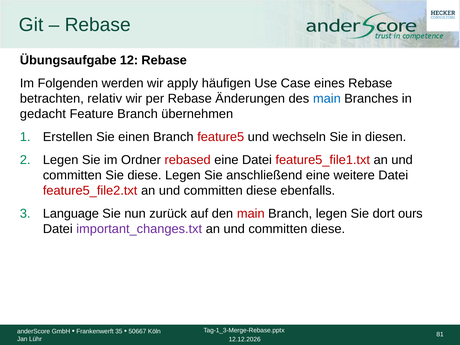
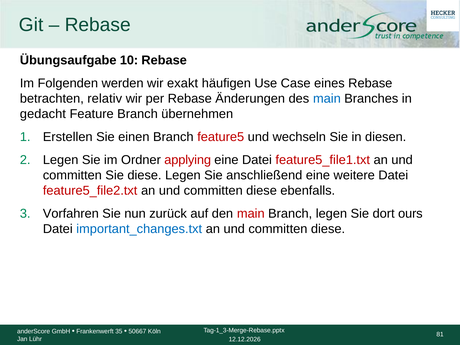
12: 12 -> 10
apply: apply -> exakt
rebased: rebased -> applying
Language: Language -> Vorfahren
important_changes.txt colour: purple -> blue
